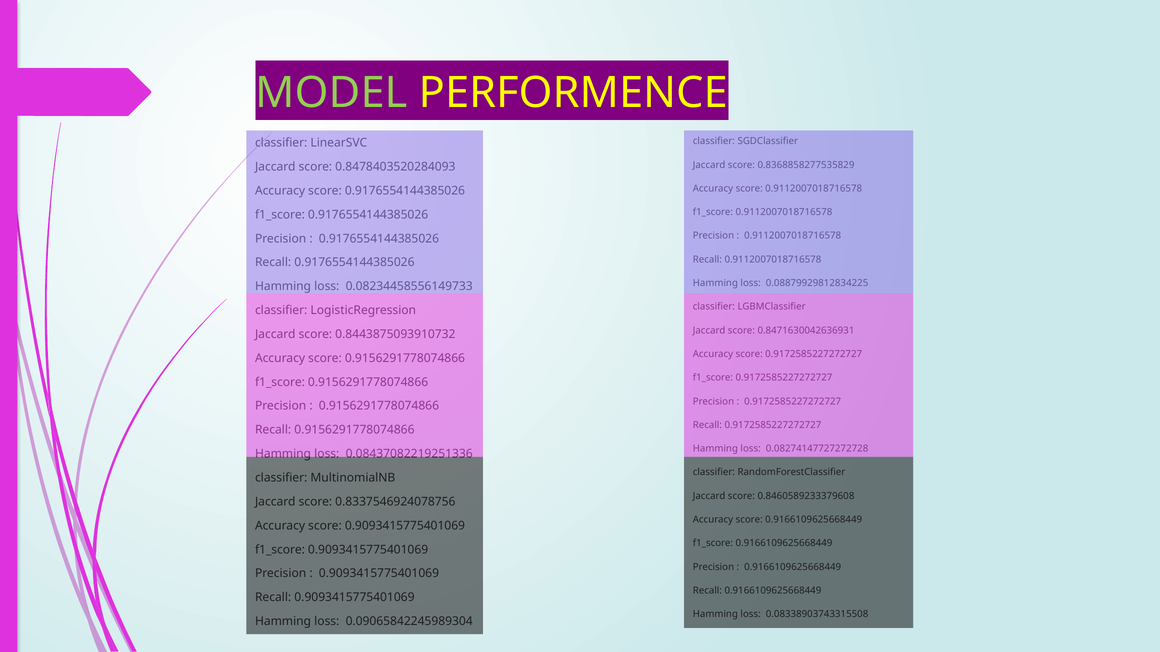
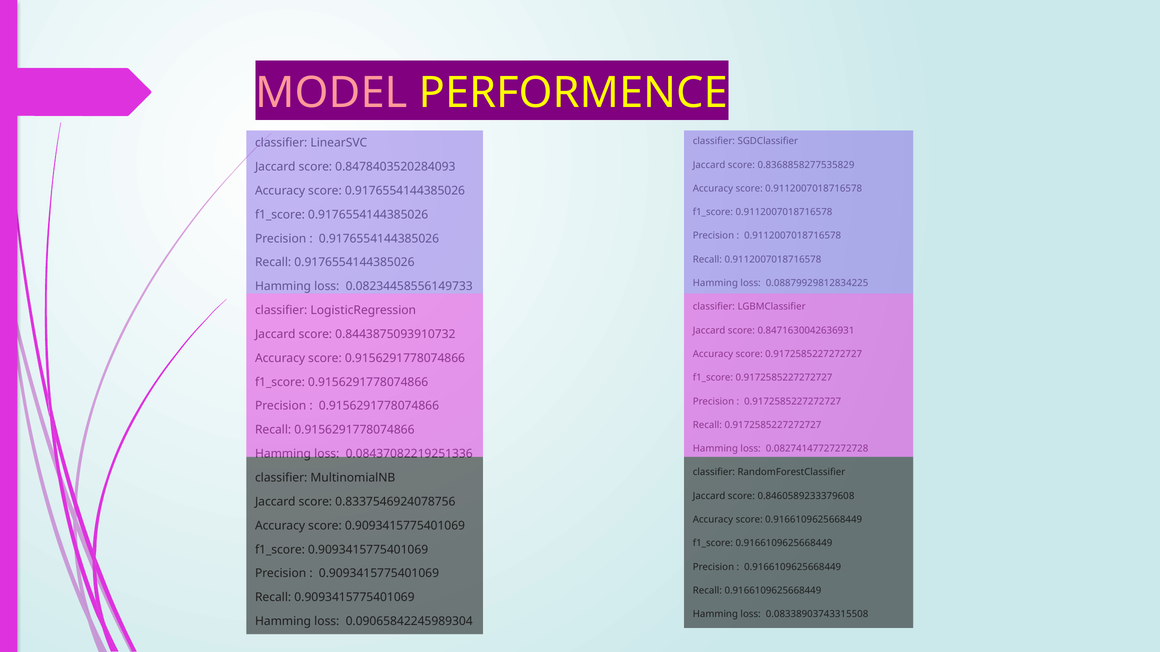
MODEL colour: light green -> pink
